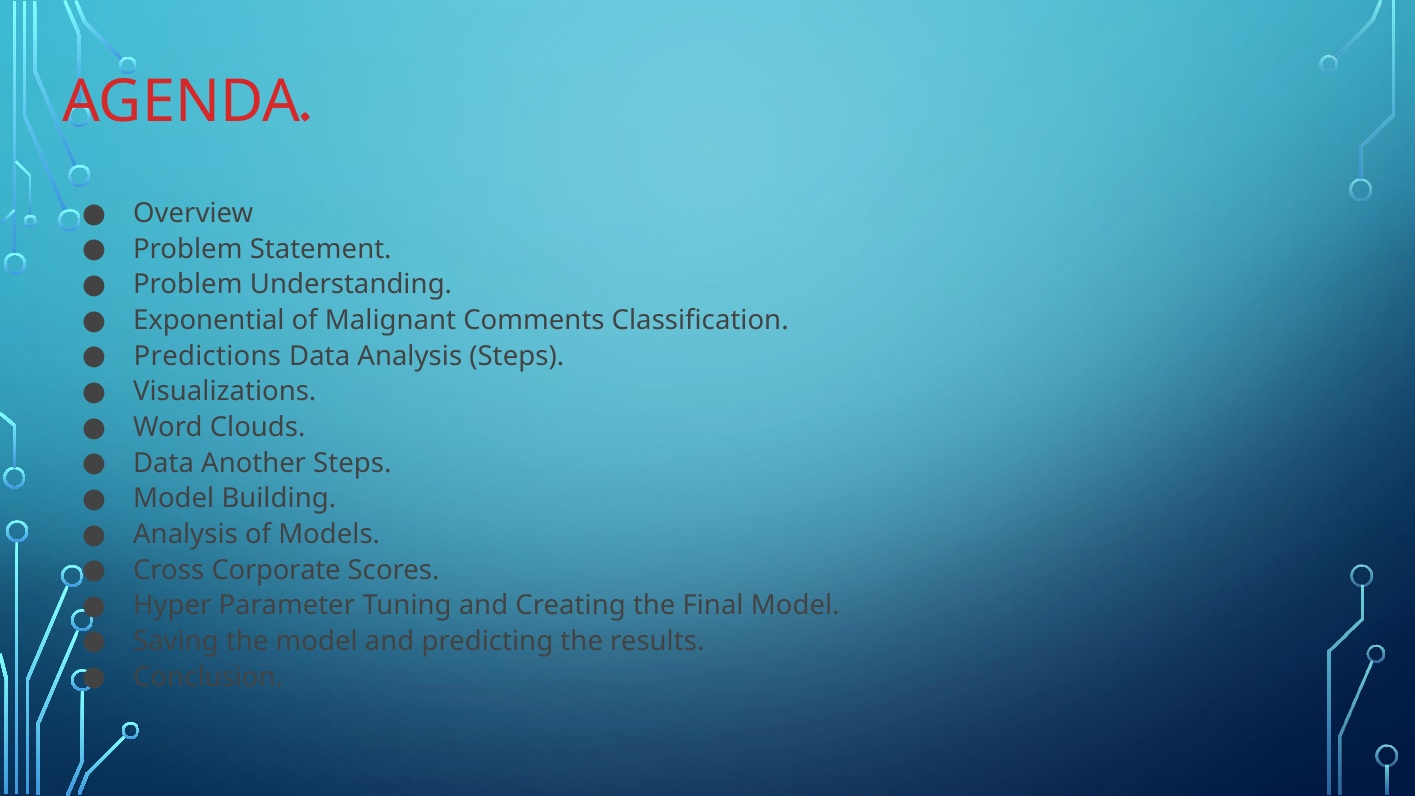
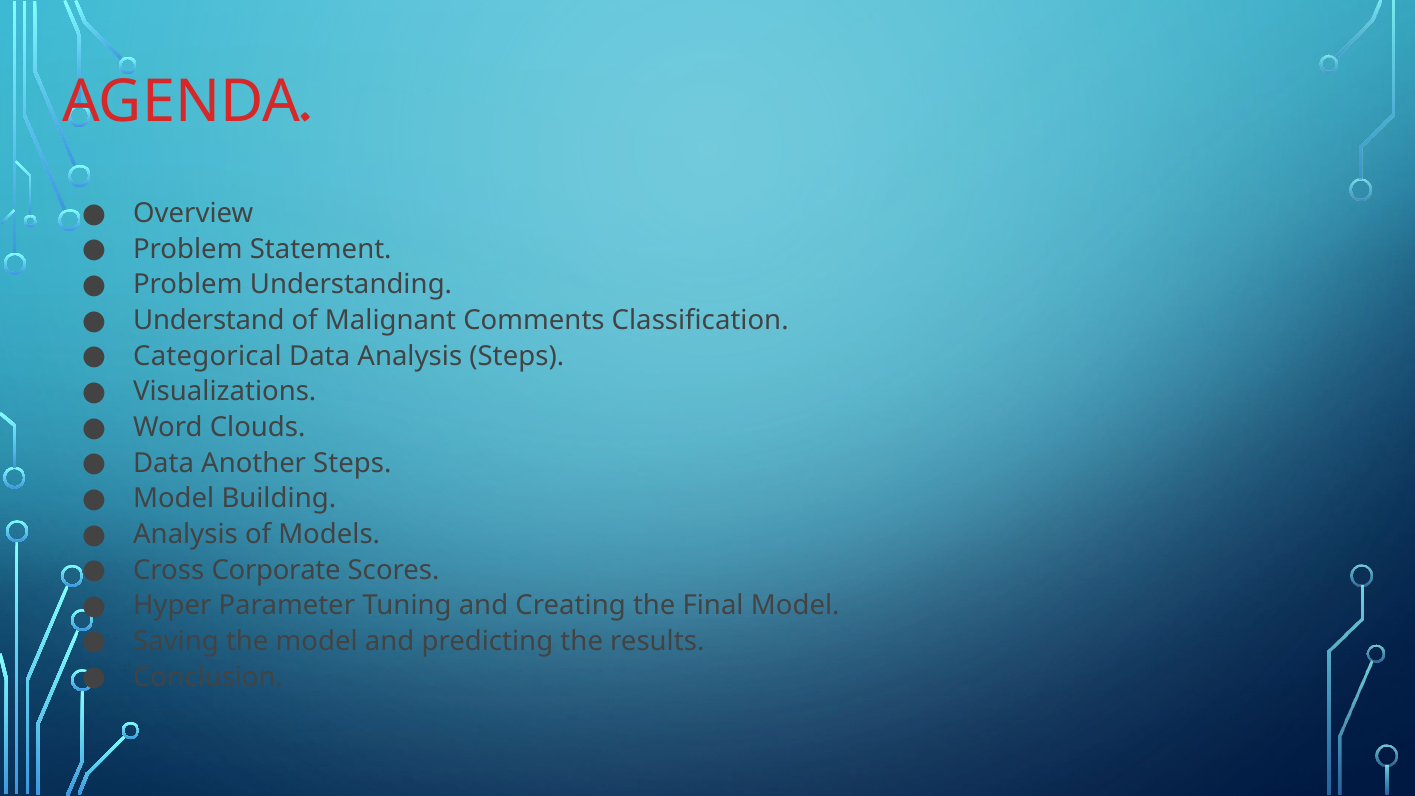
Exponential: Exponential -> Understand
Predictions: Predictions -> Categorical
